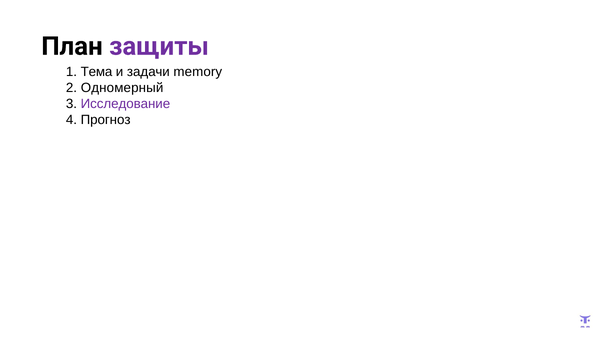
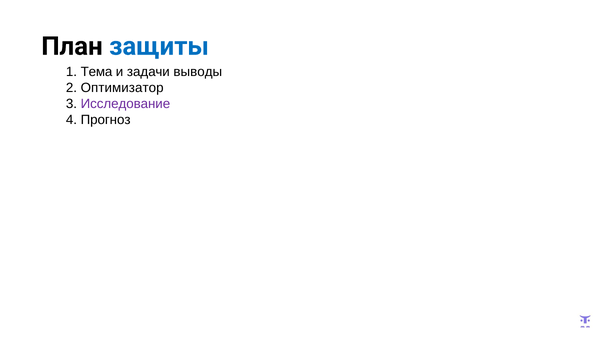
защиты colour: purple -> blue
memory: memory -> выводы
Одномерный: Одномерный -> Оптимизатор
